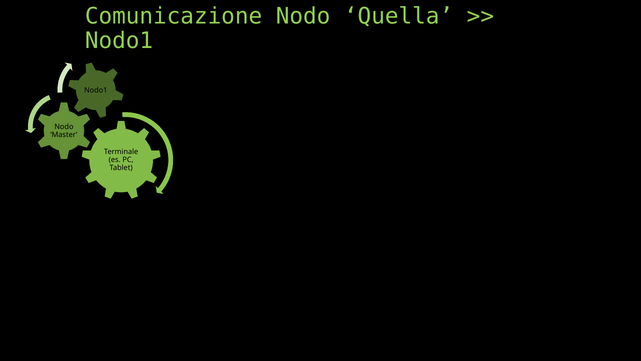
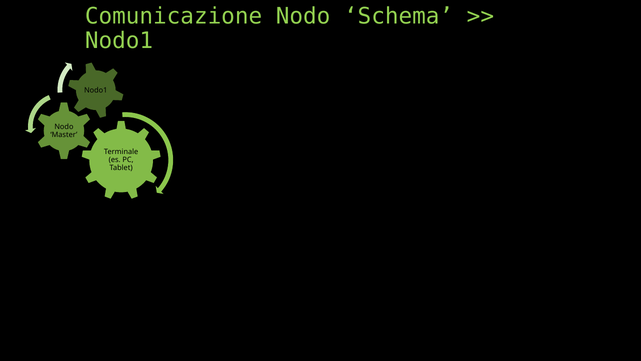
Quella: Quella -> Schema
